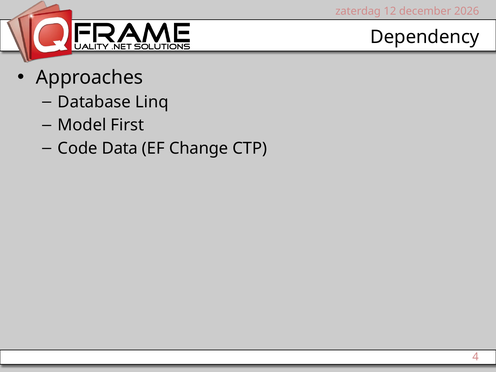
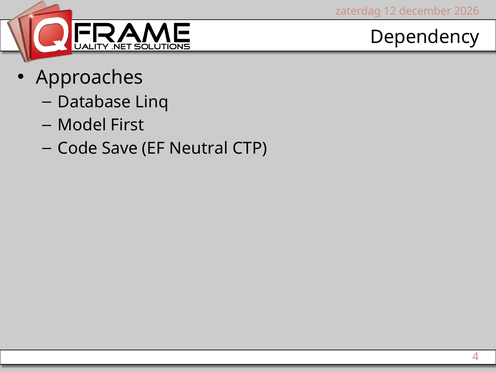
Data: Data -> Save
Change: Change -> Neutral
